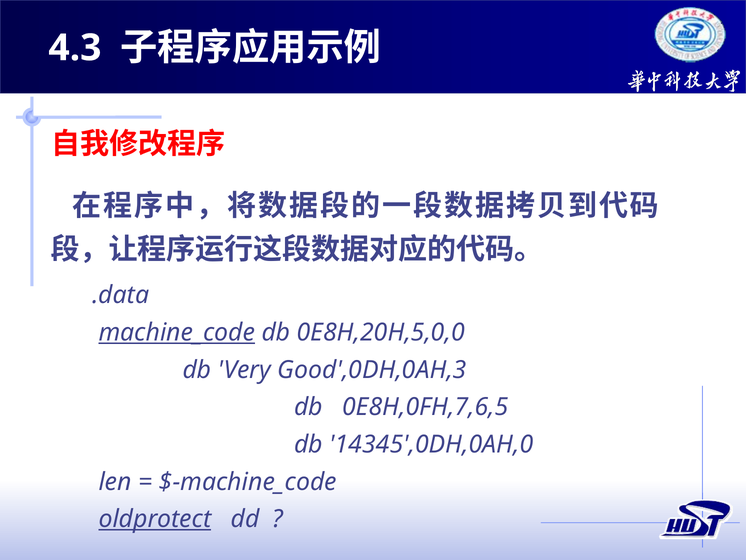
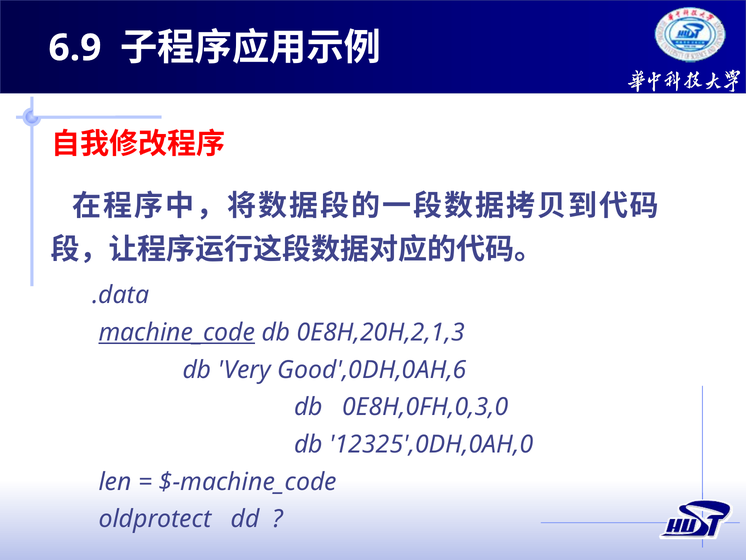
4.3: 4.3 -> 6.9
0E8H,20H,5,0,0: 0E8H,20H,5,0,0 -> 0E8H,20H,2,1,3
Good',0DH,0AH,3: Good',0DH,0AH,3 -> Good',0DH,0AH,6
0E8H,0FH,7,6,5: 0E8H,0FH,7,6,5 -> 0E8H,0FH,0,3,0
14345',0DH,0AH,0: 14345',0DH,0AH,0 -> 12325',0DH,0AH,0
oldprotect underline: present -> none
